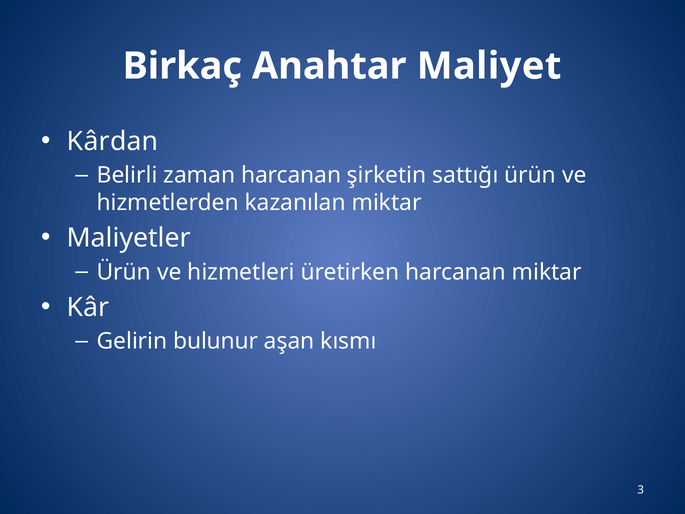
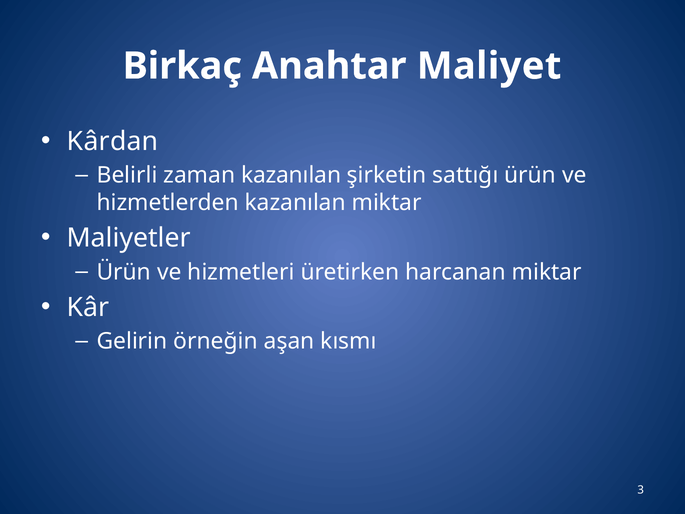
zaman harcanan: harcanan -> kazanılan
bulunur: bulunur -> örneğin
